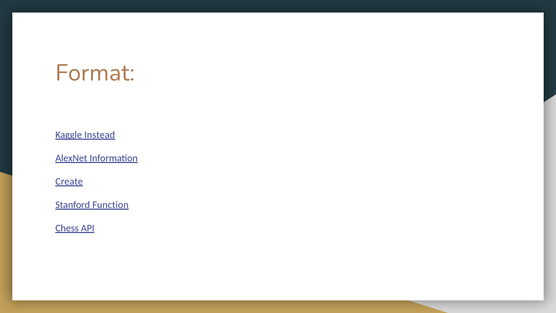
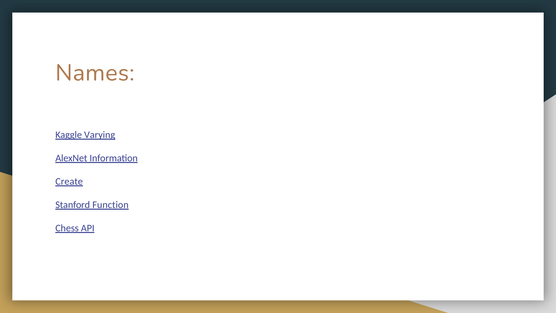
Format: Format -> Names
Instead: Instead -> Varying
